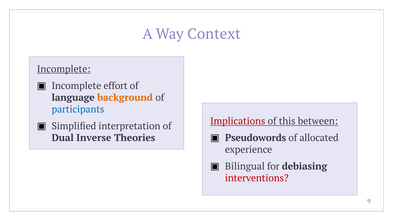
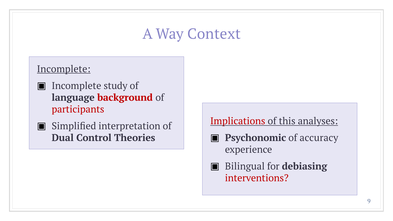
effort: effort -> study
background colour: orange -> red
participants colour: blue -> red
between: between -> analyses
Pseudowords: Pseudowords -> Psychonomic
allocated: allocated -> accuracy
Inverse: Inverse -> Control
